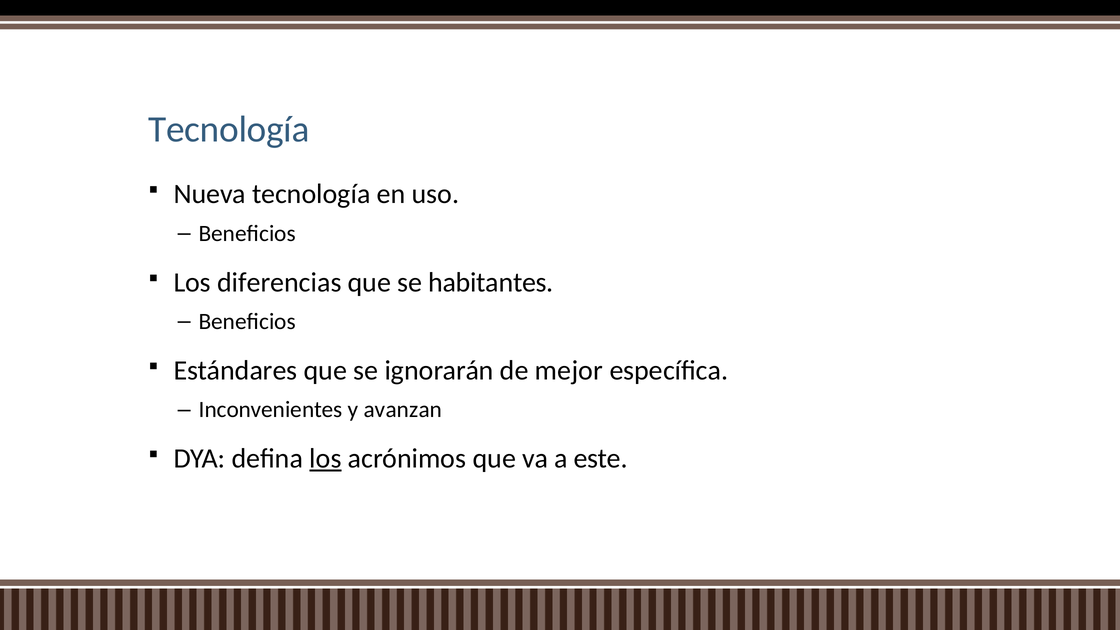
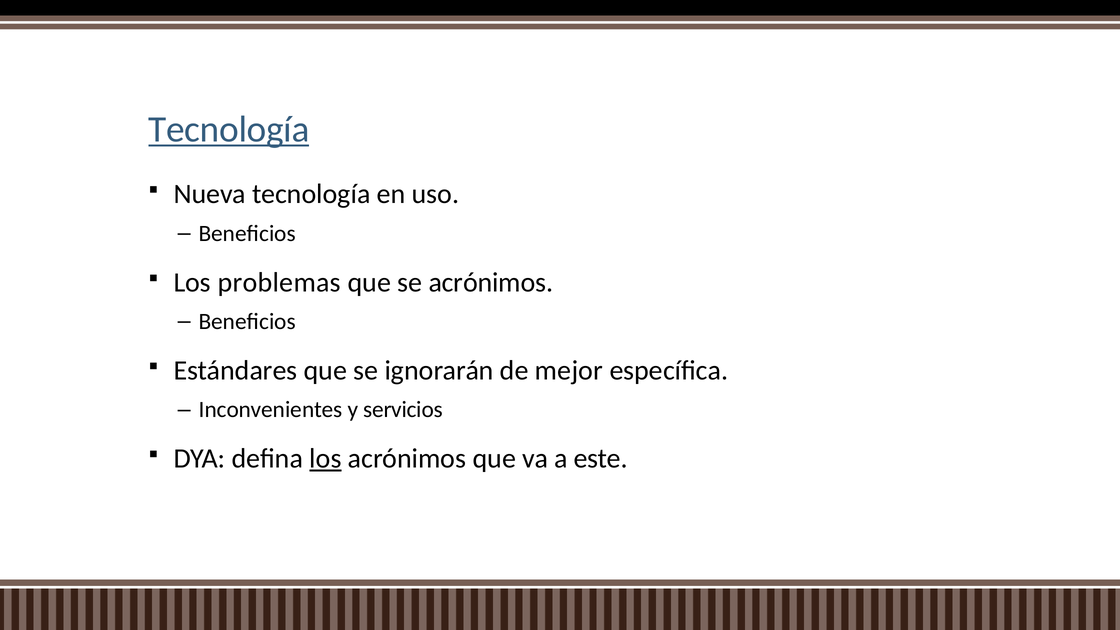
Tecnología at (229, 129) underline: none -> present
diferencias: diferencias -> problemas
se habitantes: habitantes -> acrónimos
avanzan: avanzan -> servicios
